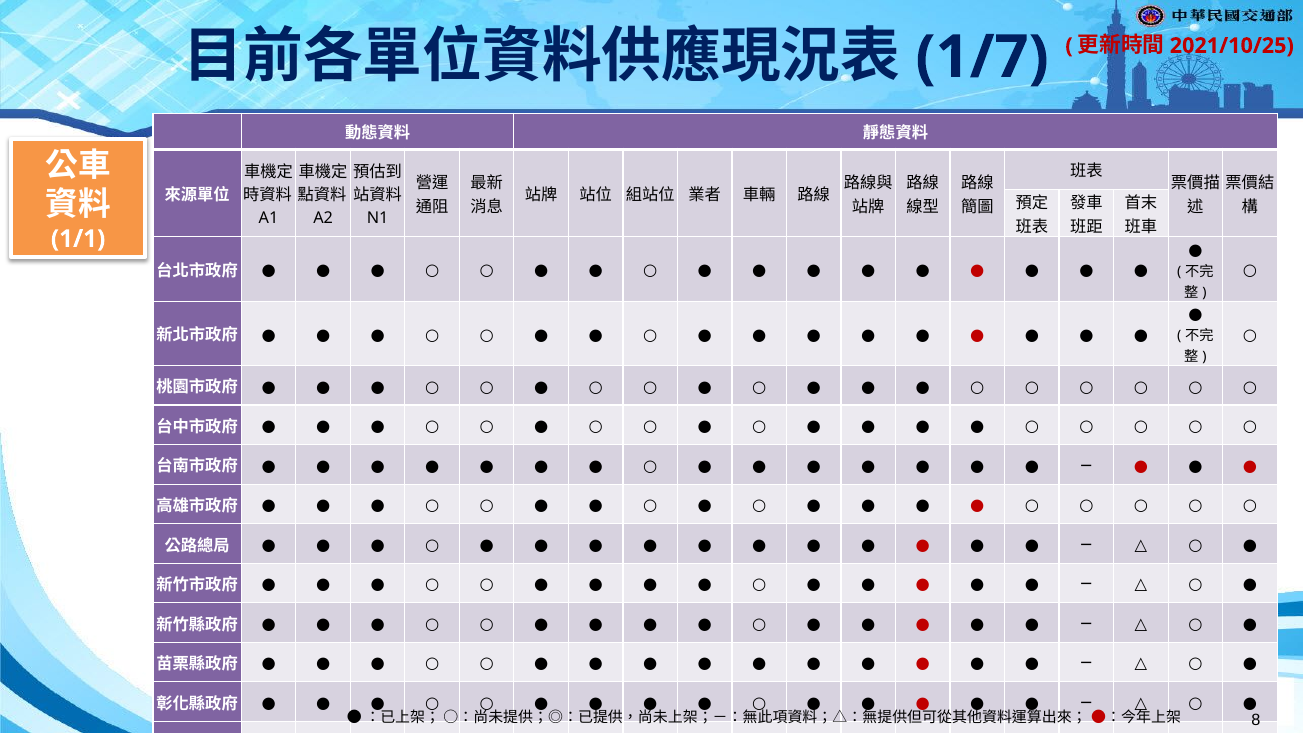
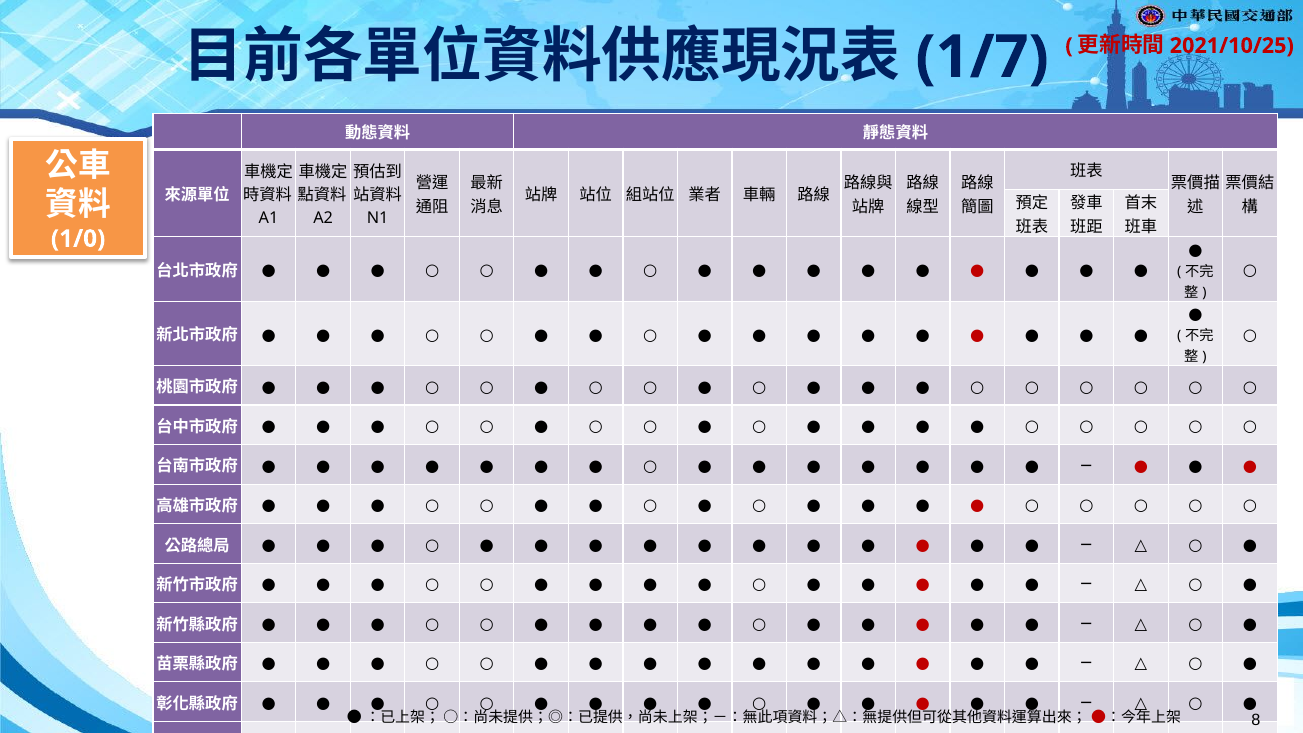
1/1: 1/1 -> 1/0
